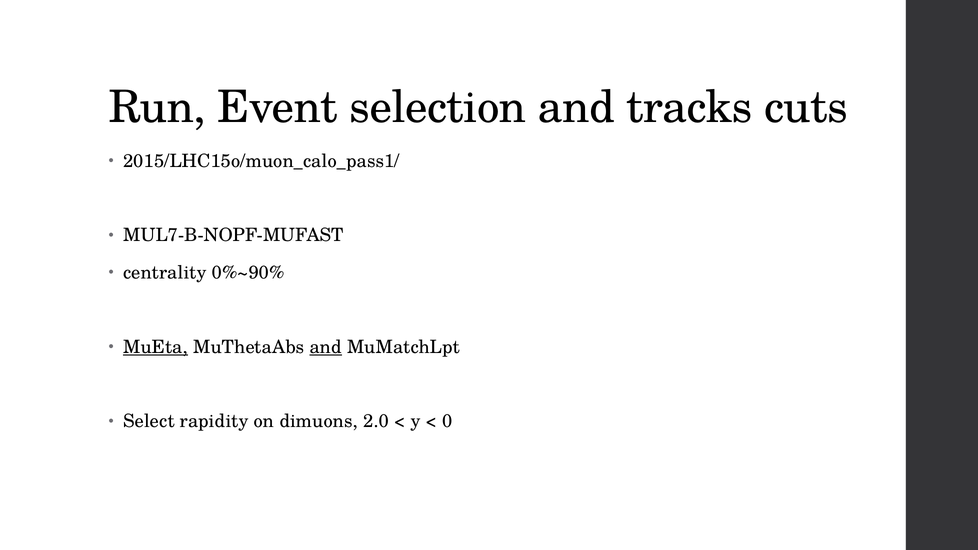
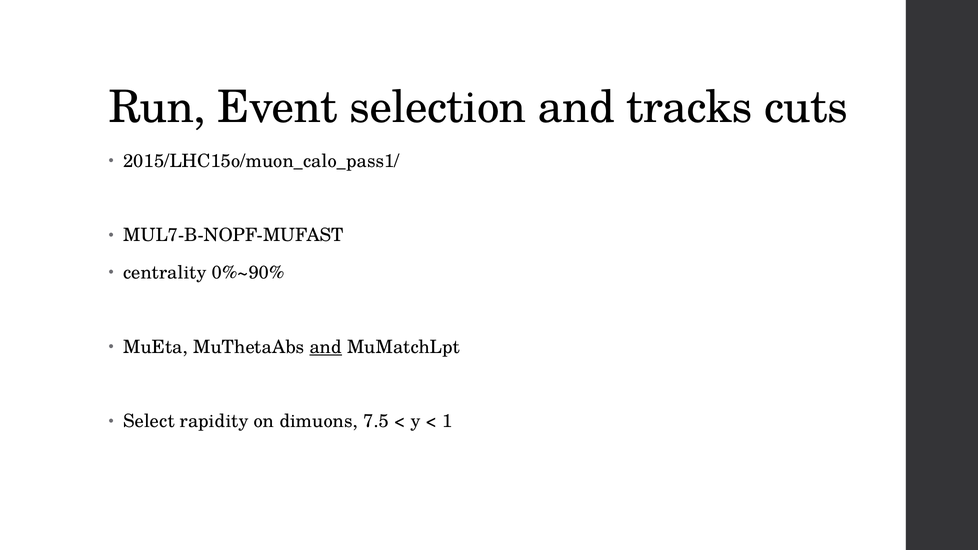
MuEta underline: present -> none
2.0: 2.0 -> 7.5
0: 0 -> 1
